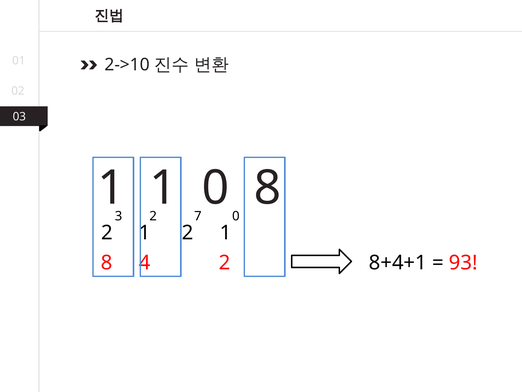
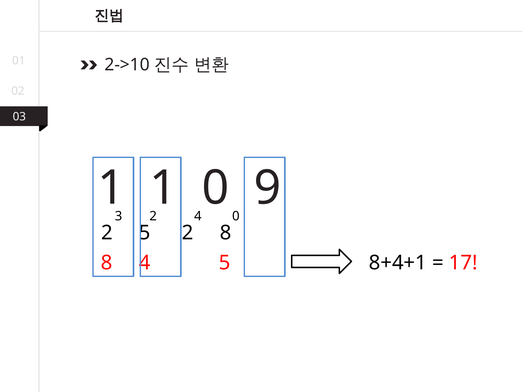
0 8: 8 -> 9
7 at (198, 216): 7 -> 4
1 at (145, 232): 1 -> 5
1 at (226, 232): 1 -> 8
4 2: 2 -> 5
93: 93 -> 17
